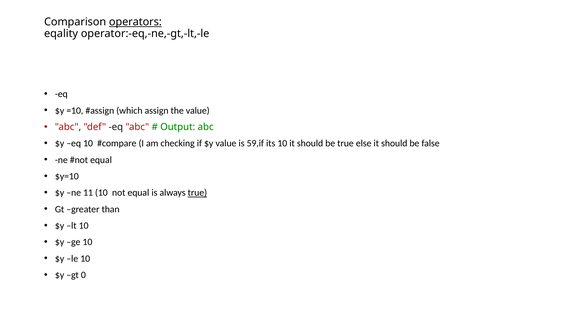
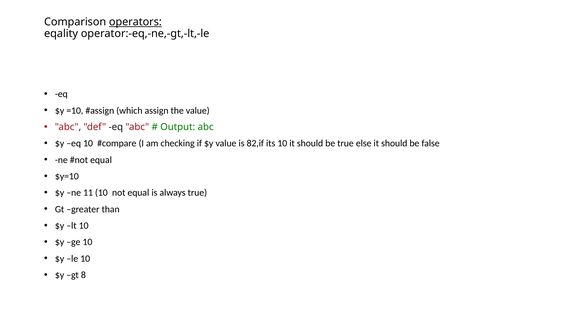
59,if: 59,if -> 82,if
true at (197, 193) underline: present -> none
0: 0 -> 8
